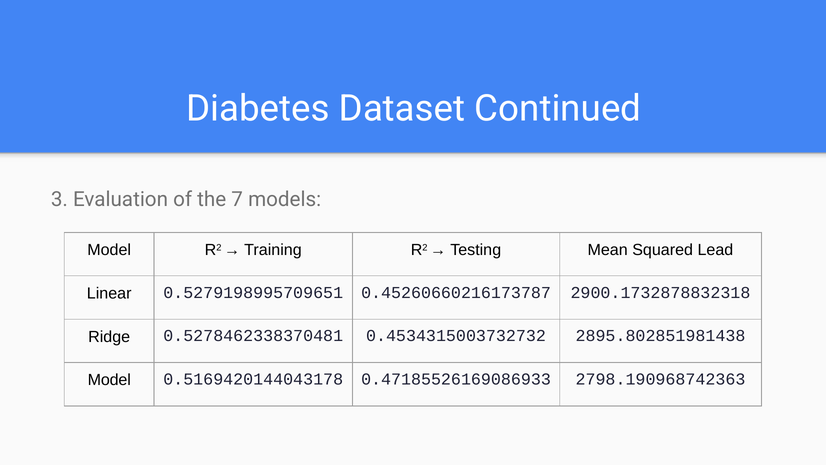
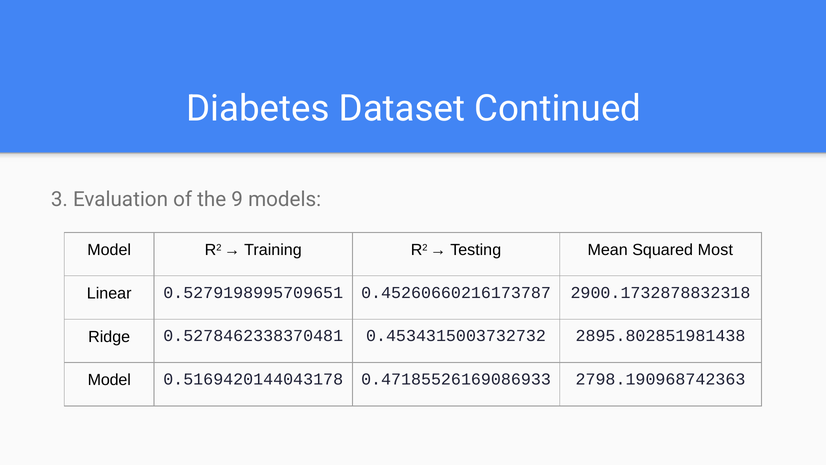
7: 7 -> 9
Lead: Lead -> Most
